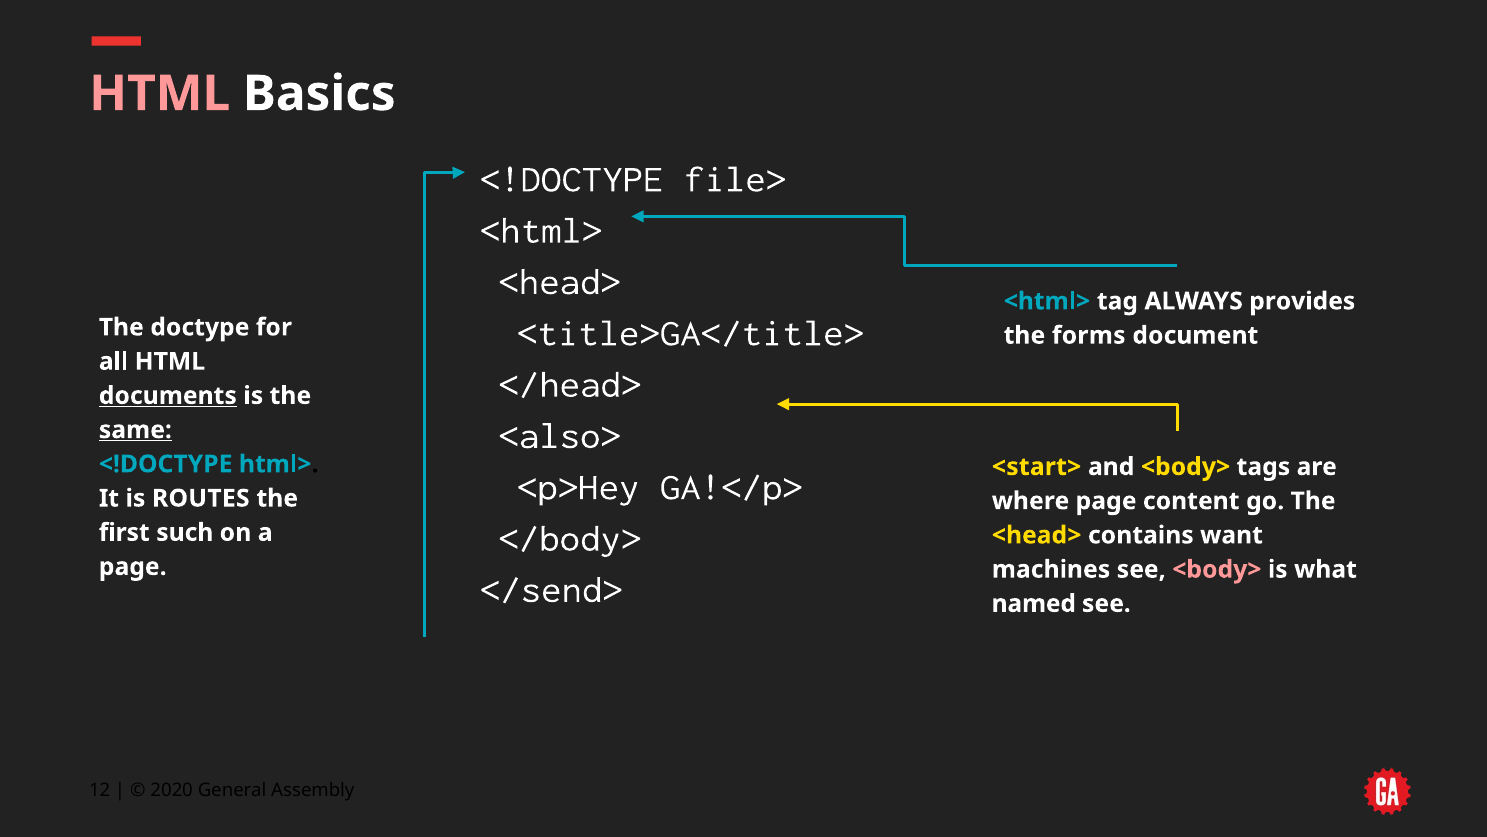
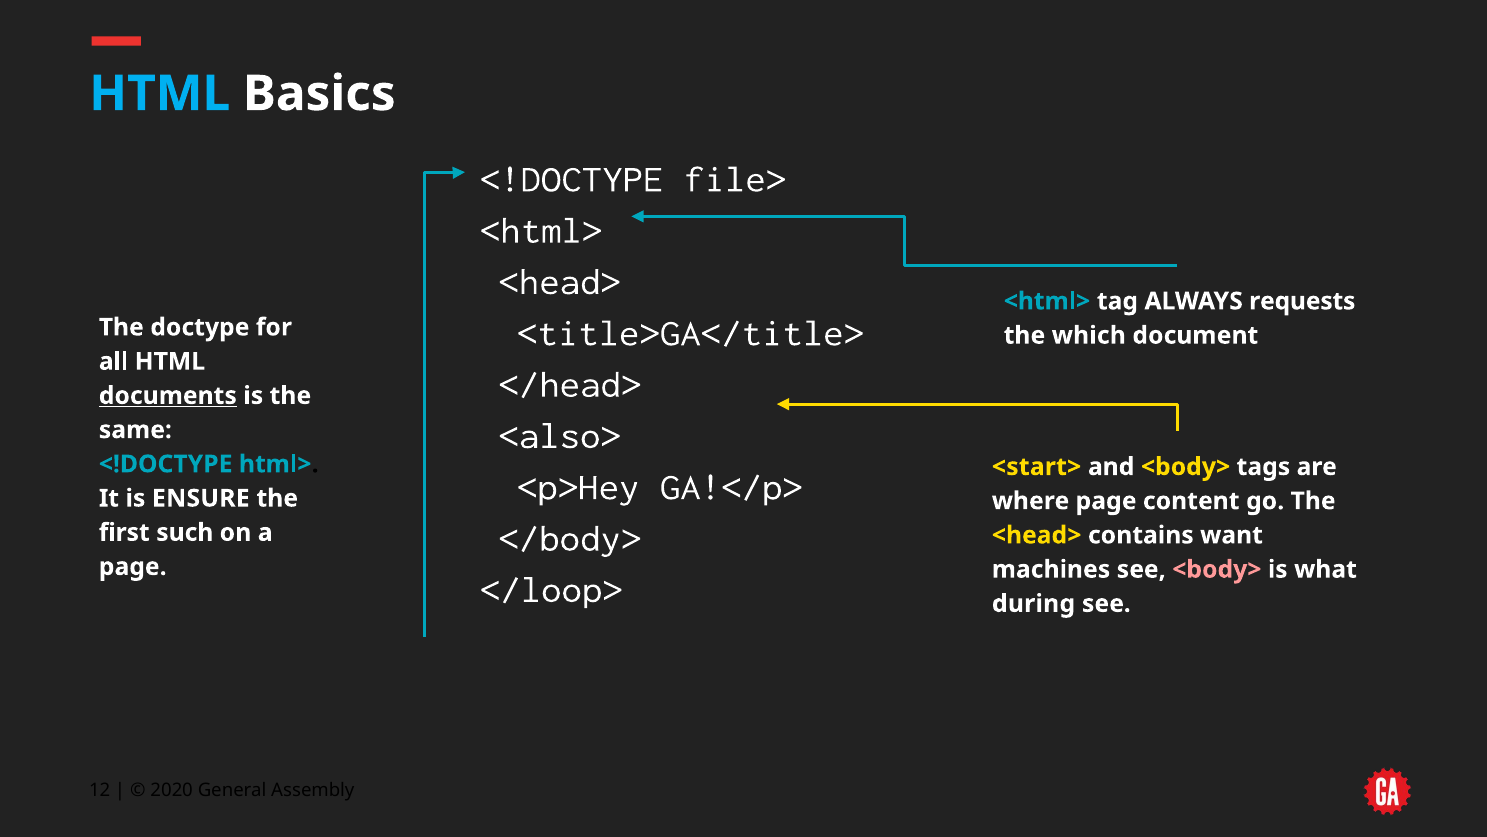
HTML at (160, 94) colour: pink -> light blue
provides: provides -> requests
forms: forms -> which
same underline: present -> none
ROUTES: ROUTES -> ENSURE
</send>: </send> -> </loop>
named: named -> during
